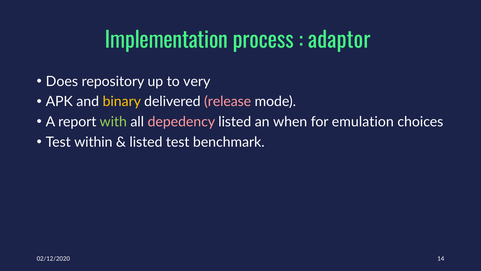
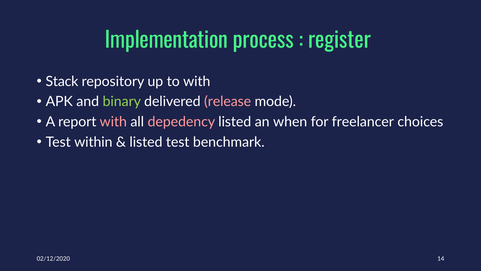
adaptor: adaptor -> register
Does: Does -> Stack
to very: very -> with
binary colour: yellow -> light green
with at (113, 122) colour: light green -> pink
emulation: emulation -> freelancer
